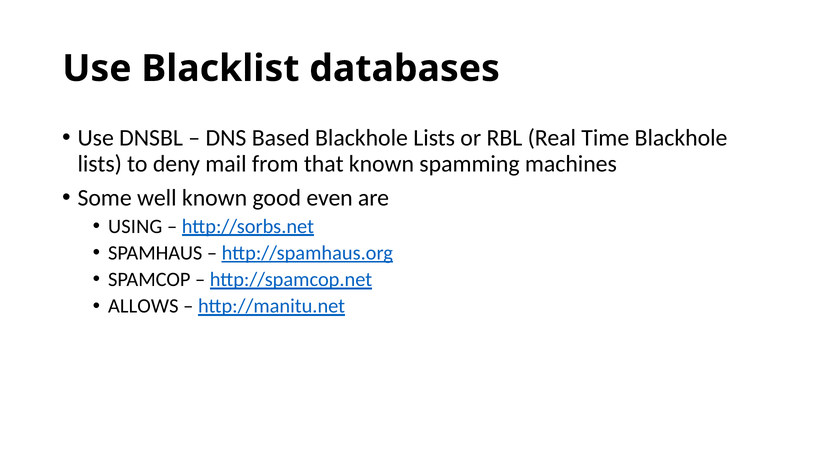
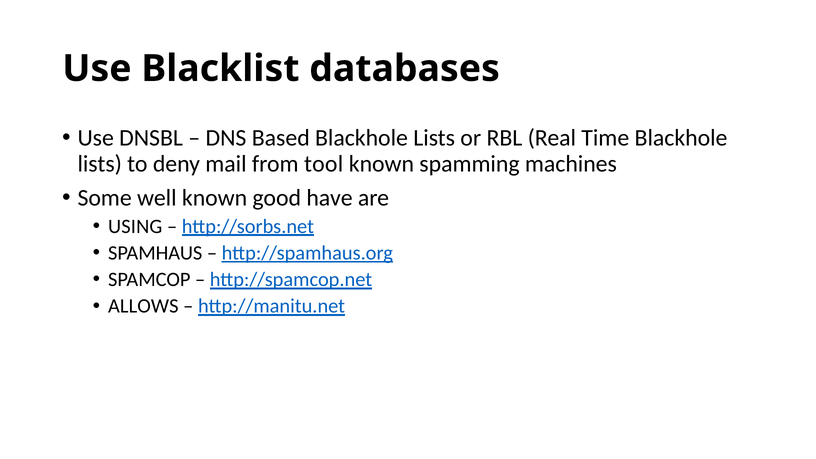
that: that -> tool
even: even -> have
